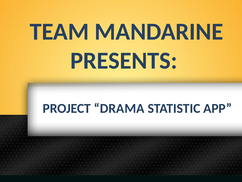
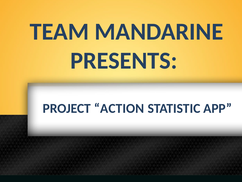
DRAMA: DRAMA -> ACTION
